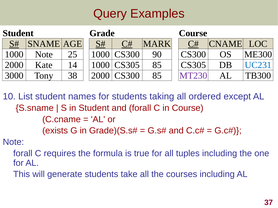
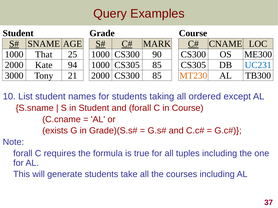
1000 Note: Note -> That
14: 14 -> 94
38: 38 -> 21
MT230 colour: purple -> orange
